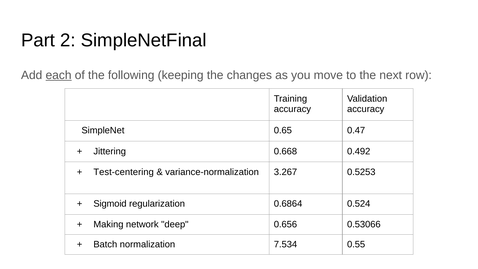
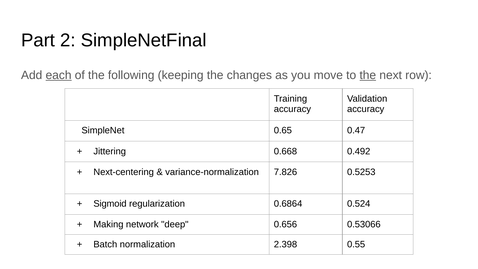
the at (368, 75) underline: none -> present
Test-centering: Test-centering -> Next-centering
3.267: 3.267 -> 7.826
7.534: 7.534 -> 2.398
